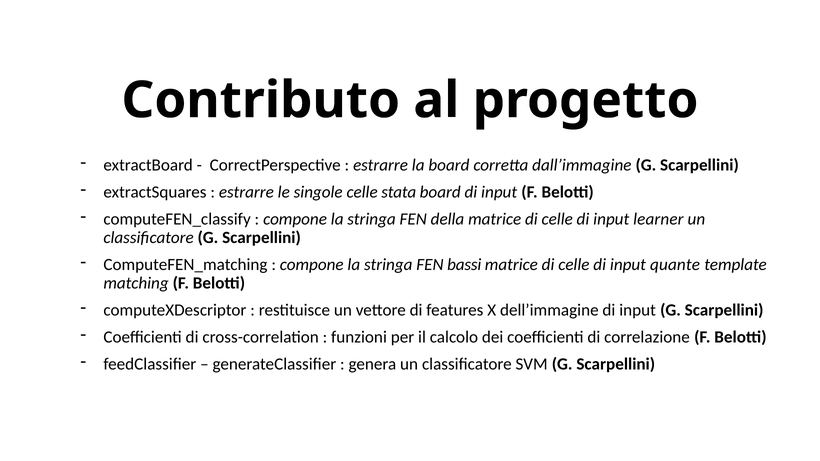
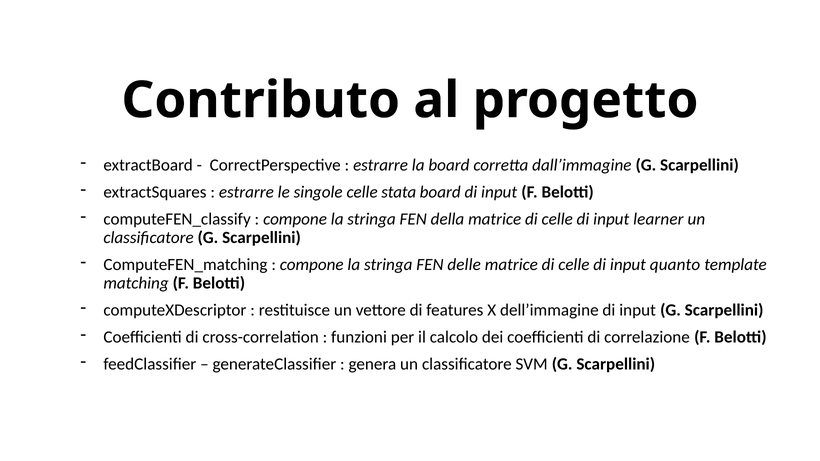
bassi: bassi -> delle
quante: quante -> quanto
